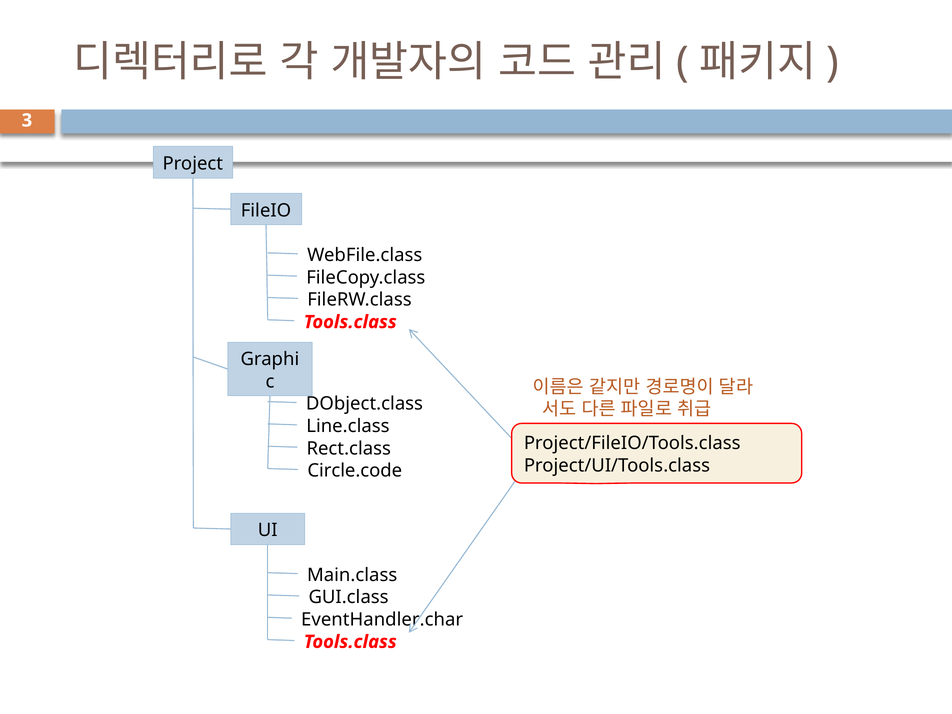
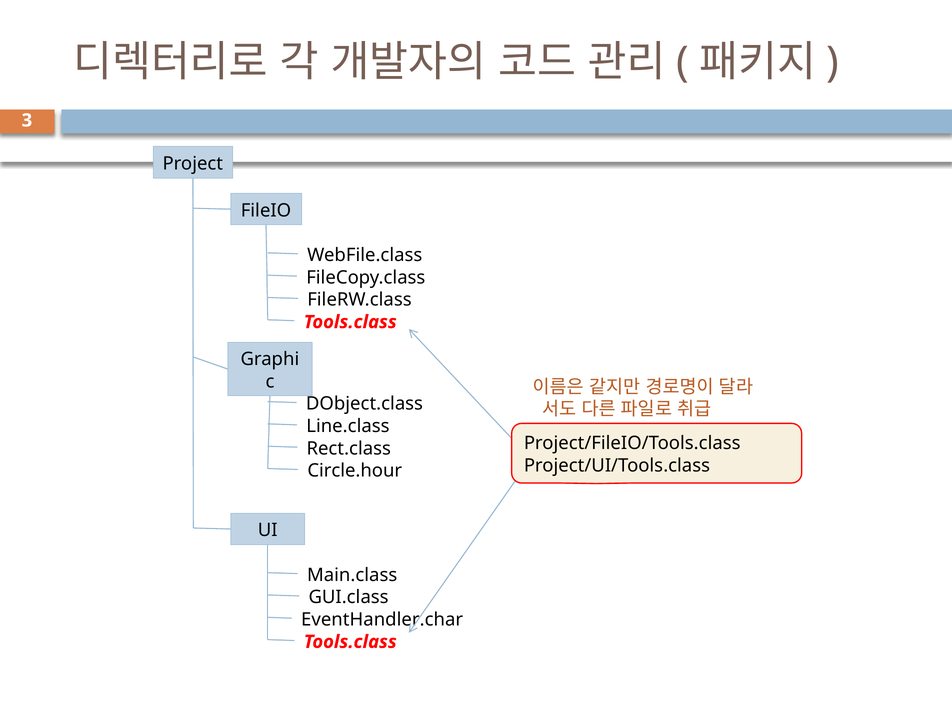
Circle.code: Circle.code -> Circle.hour
